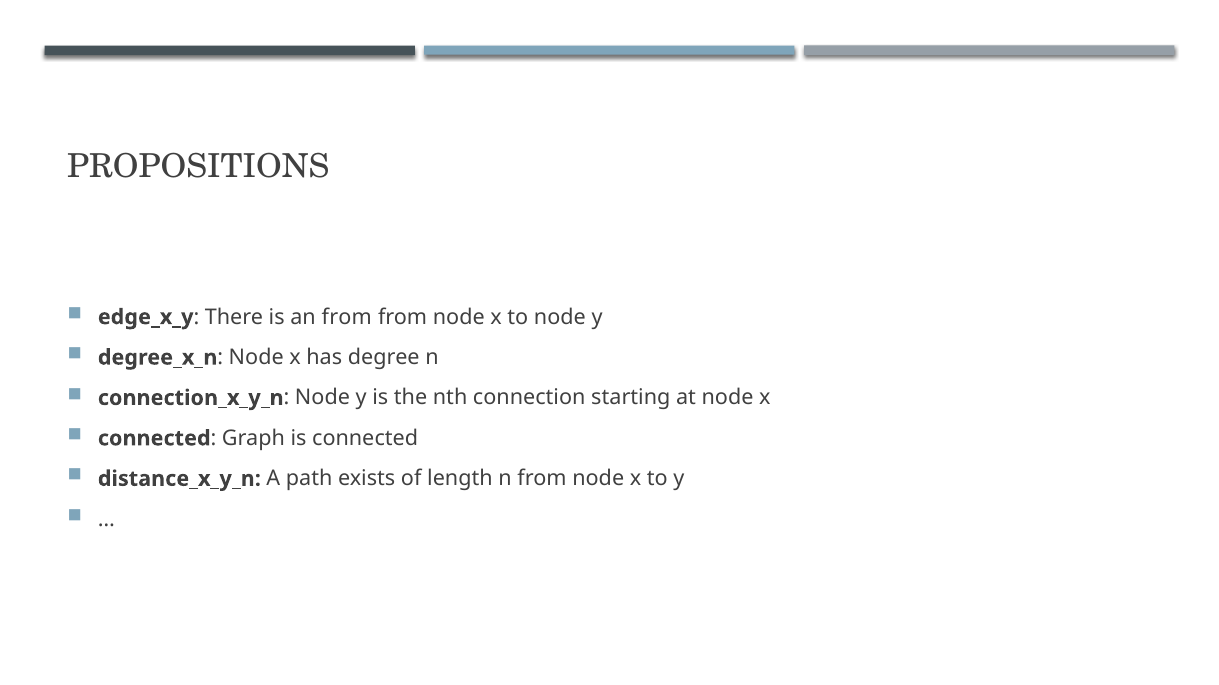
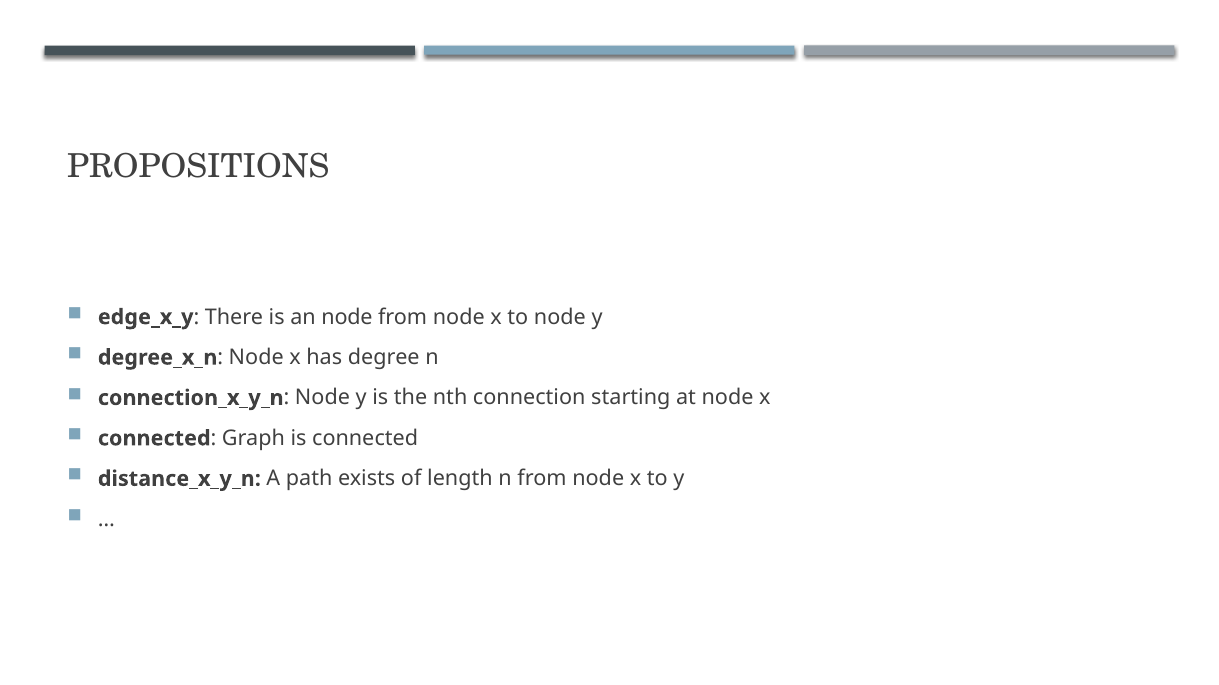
an from: from -> node
